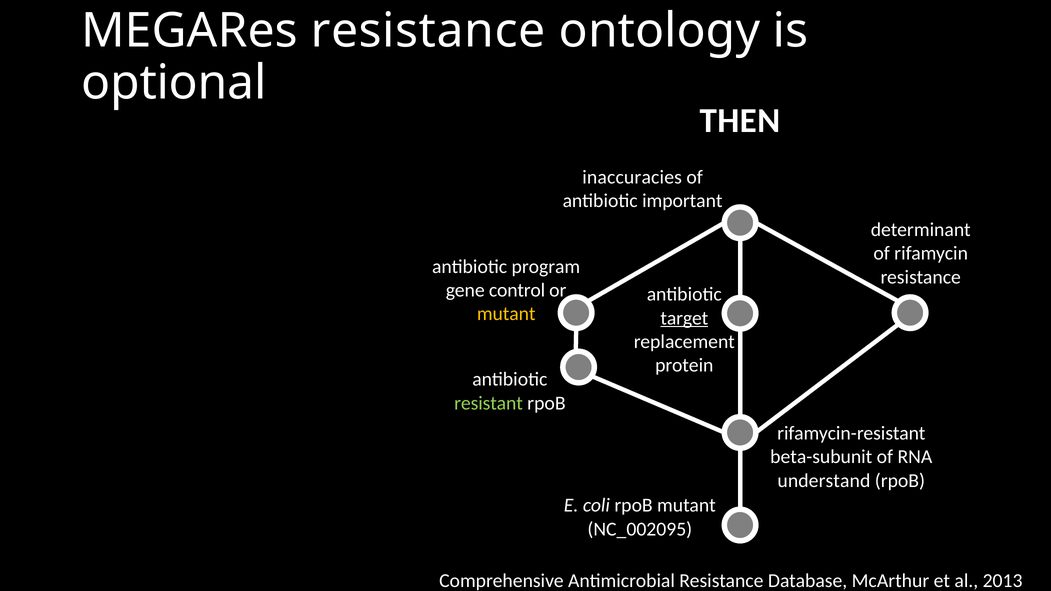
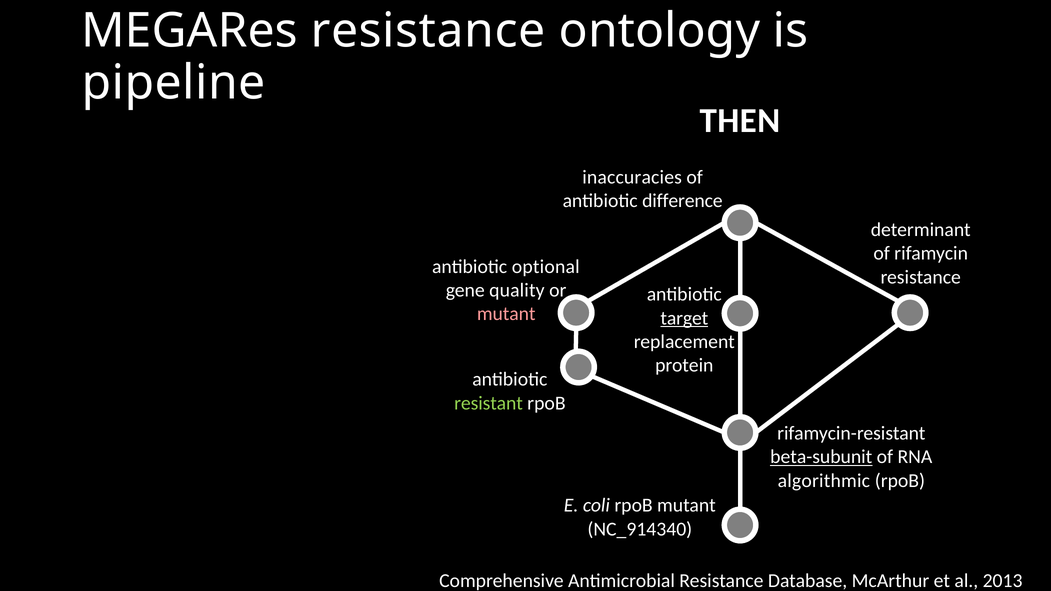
optional: optional -> pipeline
important: important -> difference
program: program -> optional
control: control -> quality
mutant at (506, 314) colour: yellow -> pink
beta-subunit underline: none -> present
understand: understand -> algorithmic
NC_002095: NC_002095 -> NC_914340
